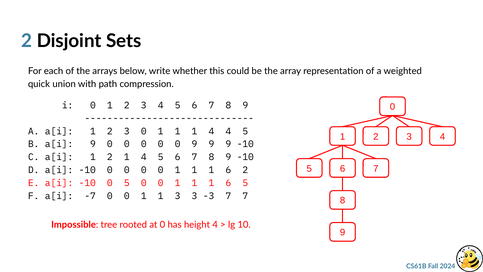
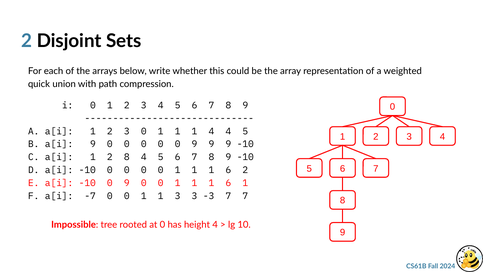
2 1: 1 -> 8
-10 0 5: 5 -> 9
6 5: 5 -> 1
